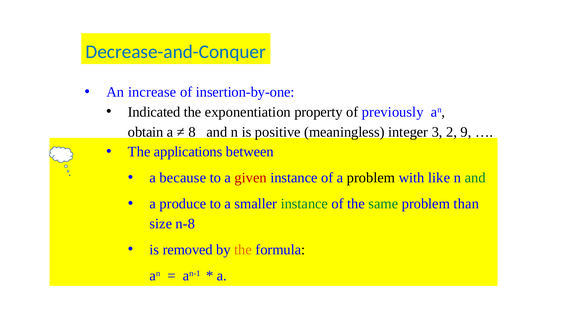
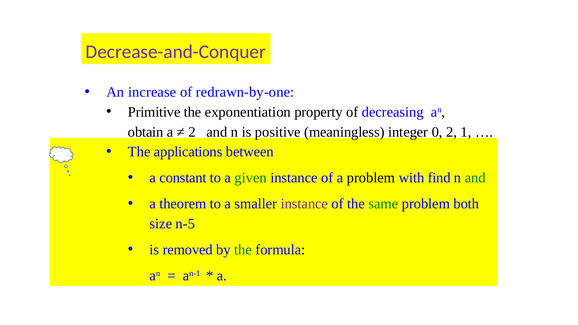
Decrease-and-Conquer colour: blue -> purple
insertion-by-one: insertion-by-one -> redrawn-by-one
Indicated: Indicated -> Primitive
previously: previously -> decreasing
8 at (192, 132): 8 -> 2
3: 3 -> 0
9: 9 -> 1
because: because -> constant
given colour: red -> green
like: like -> find
produce: produce -> theorem
instance at (304, 204) colour: green -> purple
than: than -> both
n-8: n-8 -> n-5
the at (243, 250) colour: orange -> green
